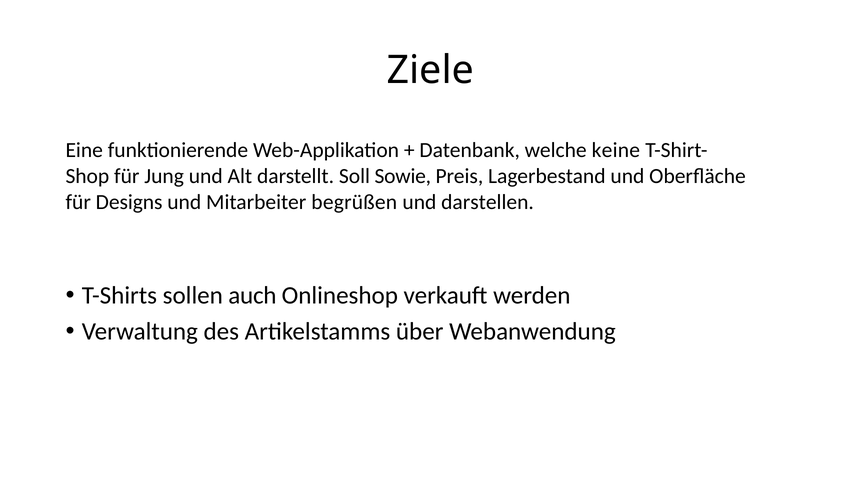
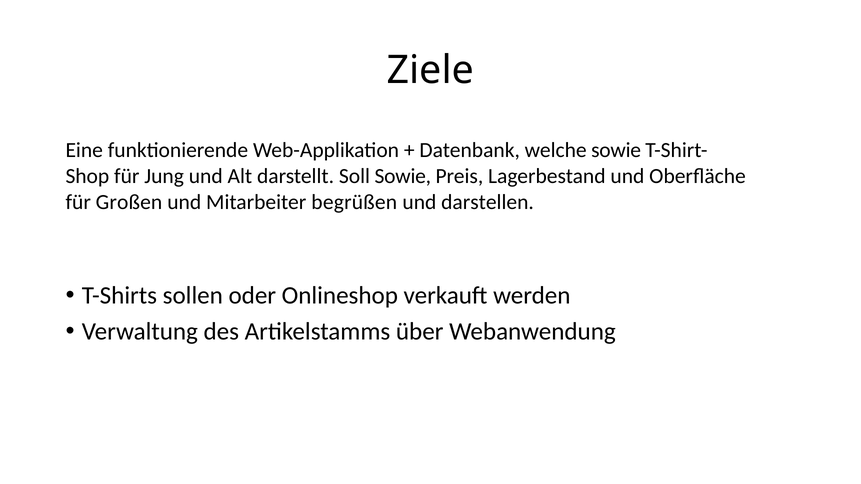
welche keine: keine -> sowie
Designs: Designs -> Großen
auch: auch -> oder
